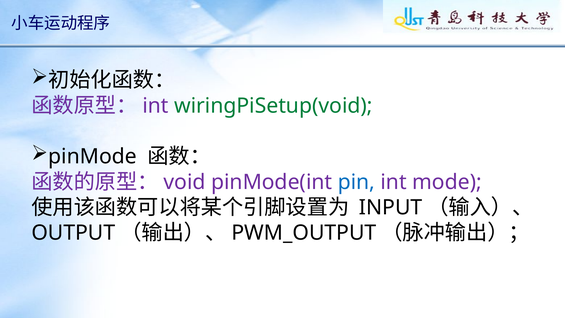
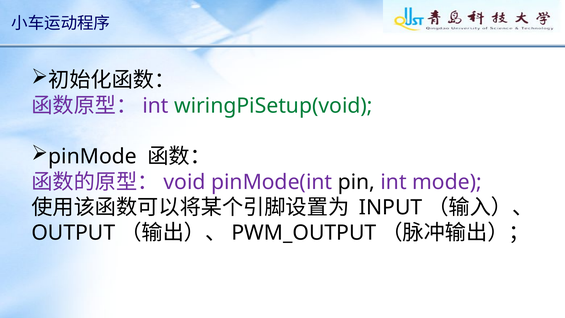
pin colour: blue -> black
